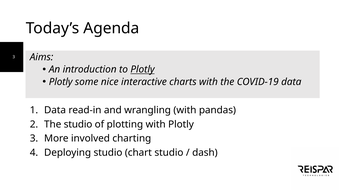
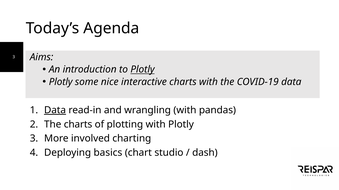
Data at (55, 111) underline: none -> present
The studio: studio -> charts
Deploying studio: studio -> basics
